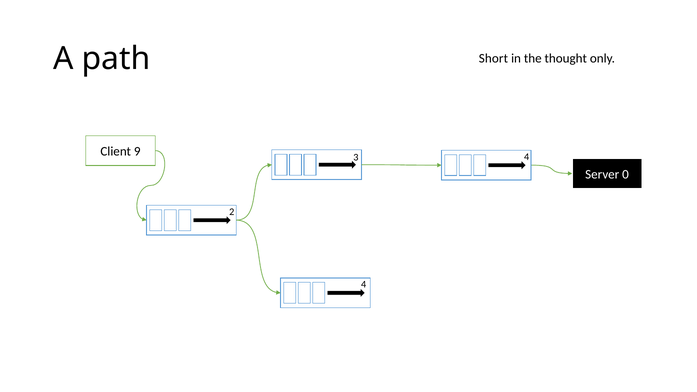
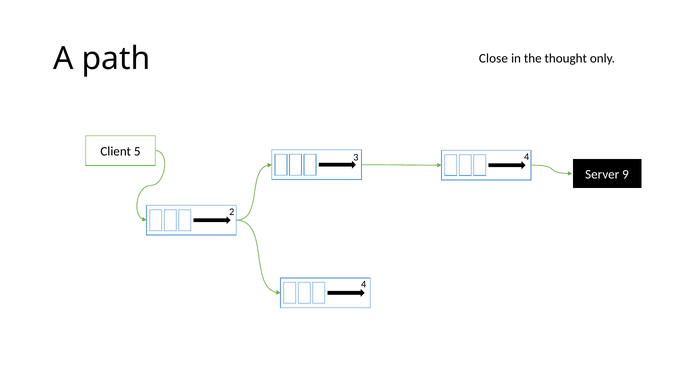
Short: Short -> Close
9: 9 -> 5
0: 0 -> 9
